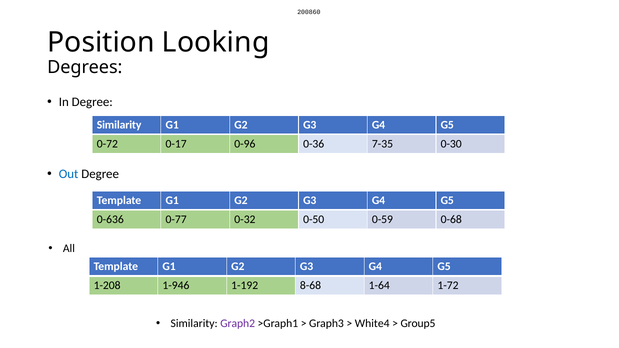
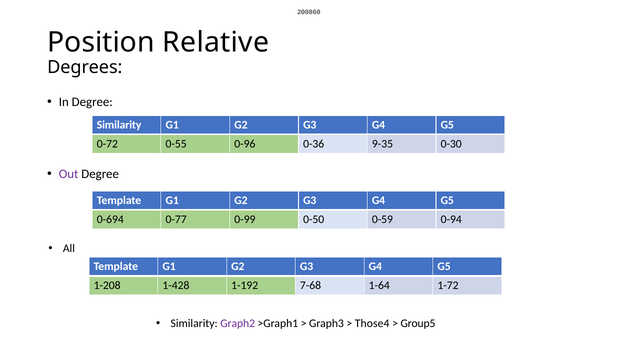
Looking: Looking -> Relative
0-17: 0-17 -> 0-55
7-35: 7-35 -> 9-35
Out colour: blue -> purple
0-636: 0-636 -> 0-694
0-32: 0-32 -> 0-99
0-68: 0-68 -> 0-94
1-946: 1-946 -> 1-428
8-68: 8-68 -> 7-68
White4: White4 -> Those4
